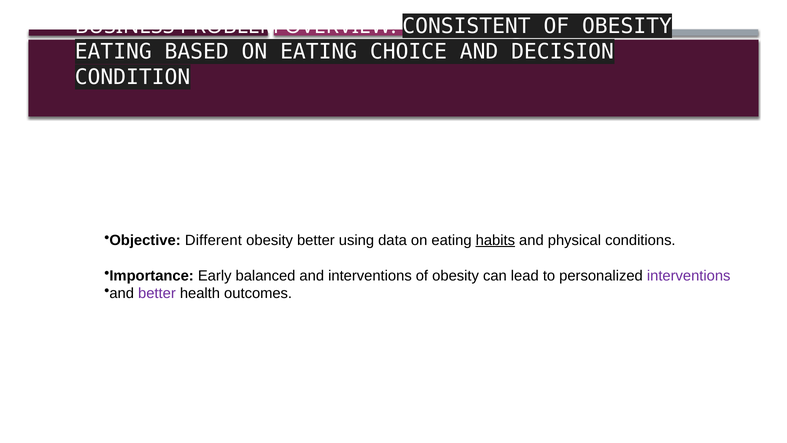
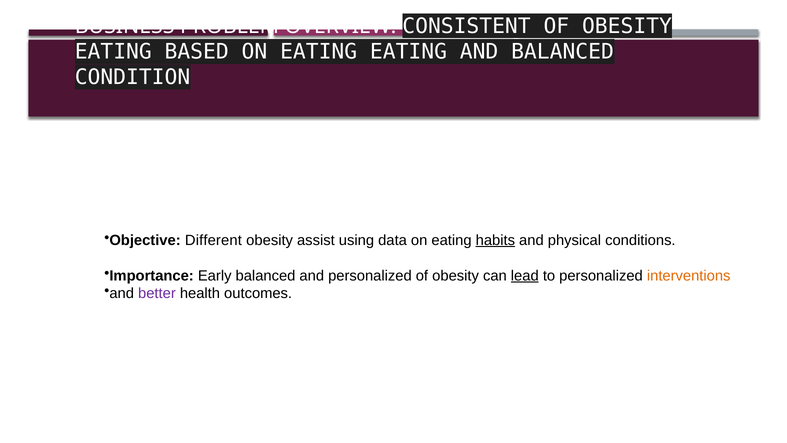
EATING CHOICE: CHOICE -> EATING
AND DECISION: DECISION -> BALANCED
obesity better: better -> assist
and interventions: interventions -> personalized
lead underline: none -> present
interventions at (689, 275) colour: purple -> orange
